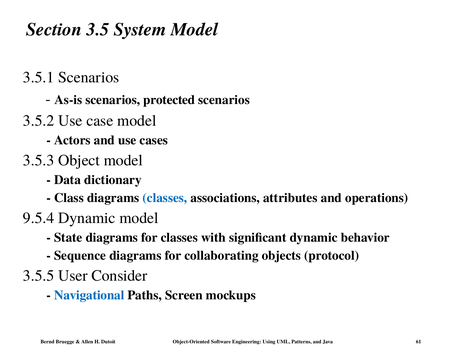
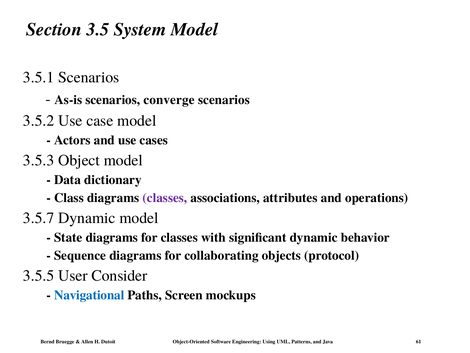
protected: protected -> converge
classes at (165, 198) colour: blue -> purple
9.5.4: 9.5.4 -> 3.5.7
